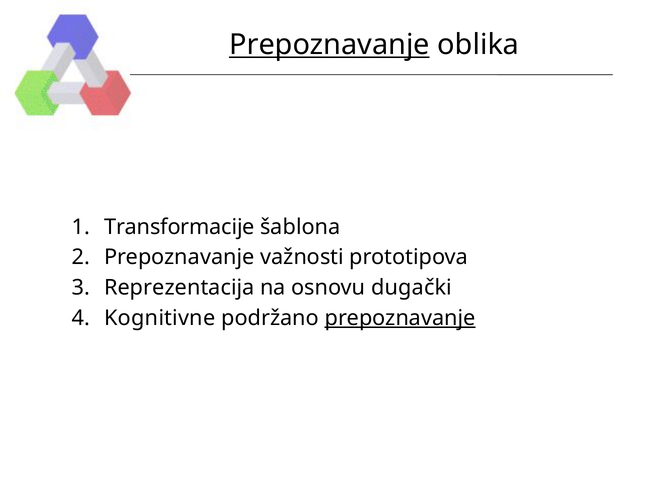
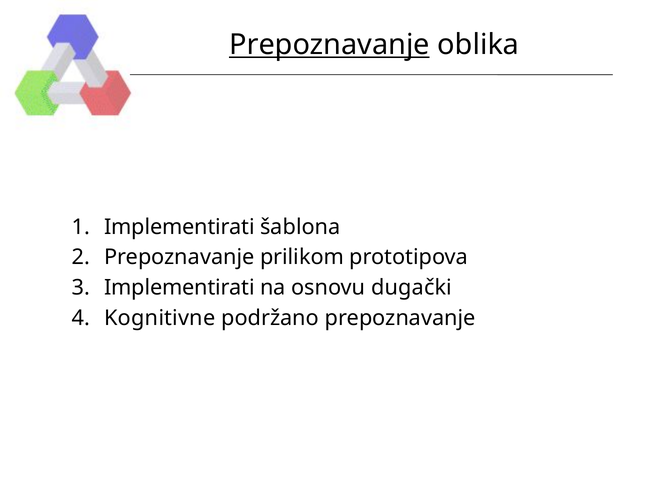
Transformacije at (179, 227): Transformacije -> Implementirati
važnosti: važnosti -> prilikom
Reprezentacija at (179, 288): Reprezentacija -> Implementirati
prepoznavanje at (400, 318) underline: present -> none
